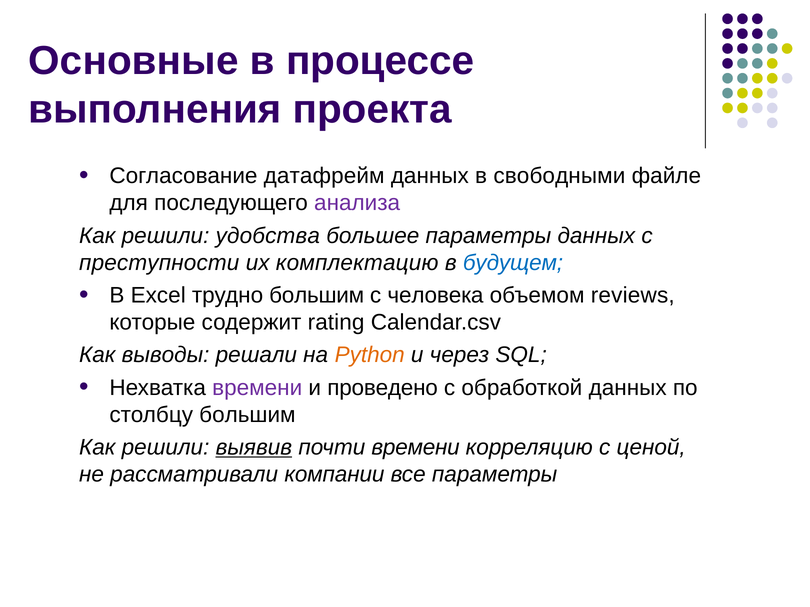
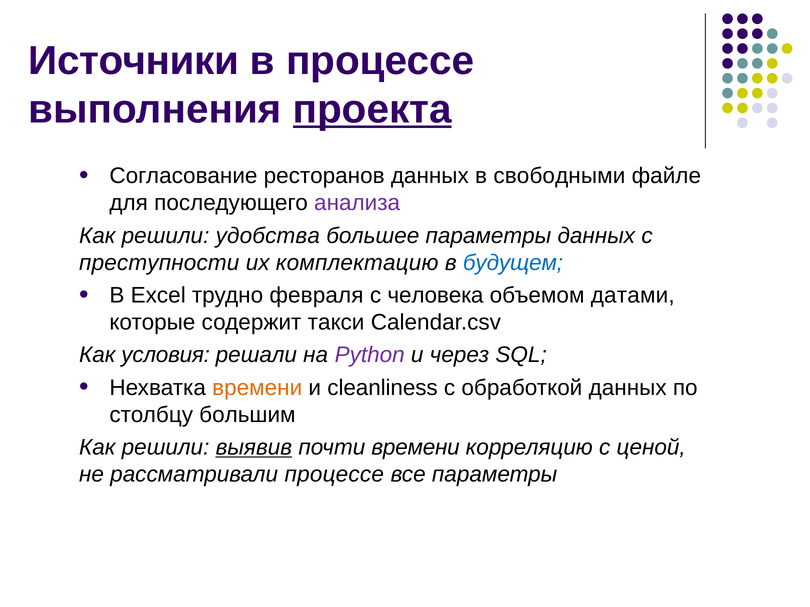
Основные: Основные -> Источники
проекта underline: none -> present
датафрейм: датафрейм -> ресторанов
трудно большим: большим -> февраля
reviews: reviews -> датами
rating: rating -> такси
выводы: выводы -> условия
Python colour: orange -> purple
времени at (257, 388) colour: purple -> orange
проведено: проведено -> cleanliness
рассматривали компании: компании -> процессе
